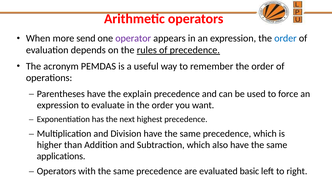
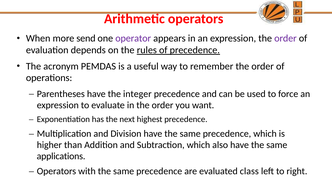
order at (285, 38) colour: blue -> purple
explain: explain -> integer
basic: basic -> class
